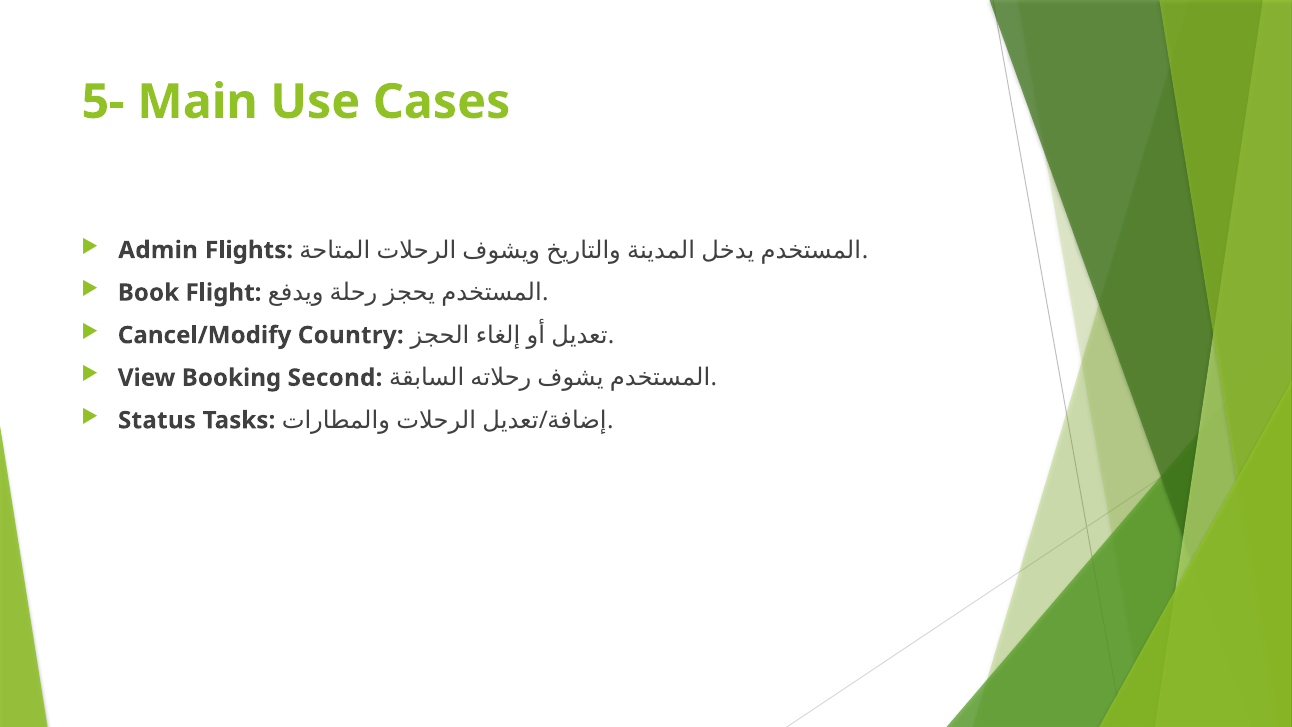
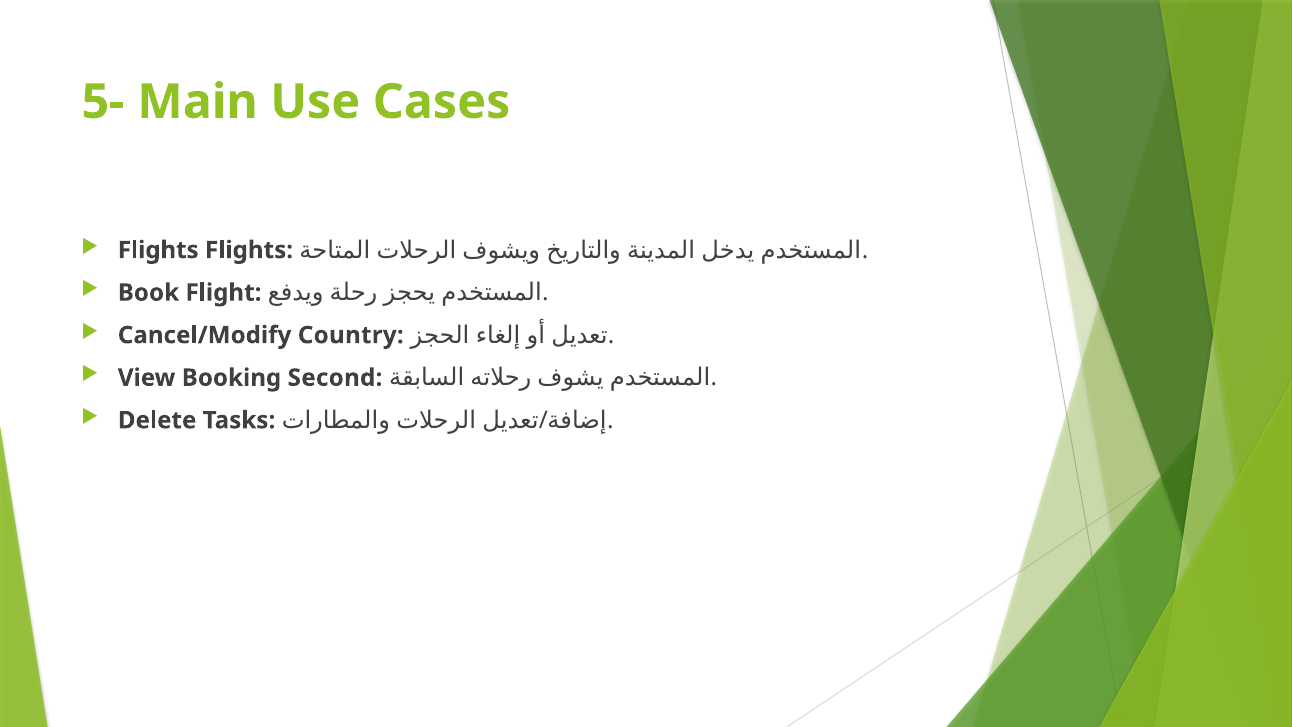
Admin at (158, 250): Admin -> Flights
Status: Status -> Delete
